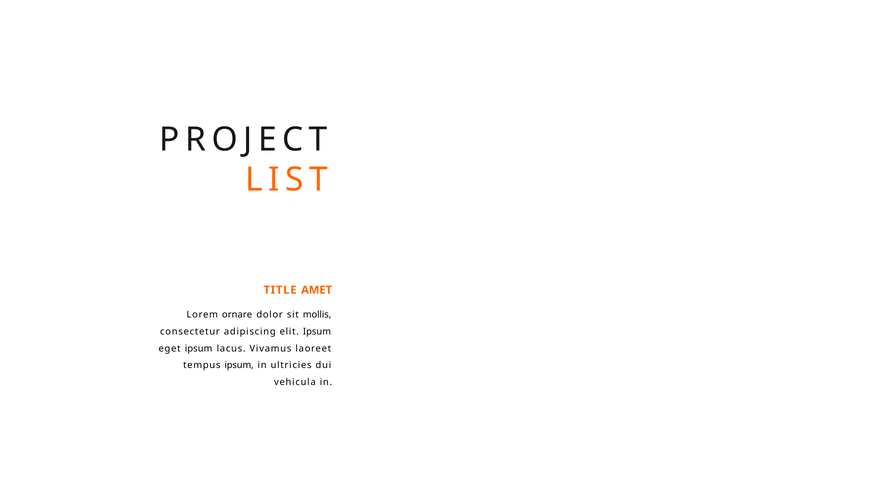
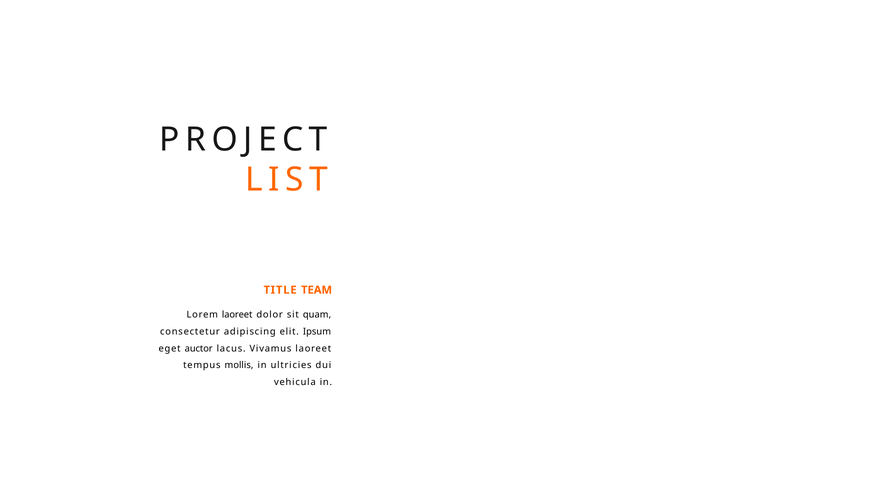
AMET: AMET -> TEAM
Lorem ornare: ornare -> laoreet
mollis: mollis -> quam
eget ipsum: ipsum -> auctor
tempus ipsum: ipsum -> mollis
